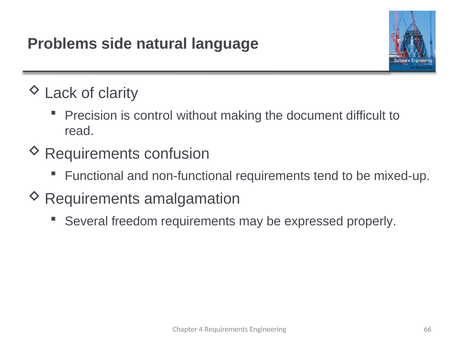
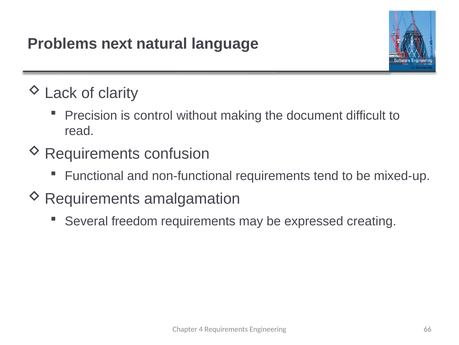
side: side -> next
properly: properly -> creating
